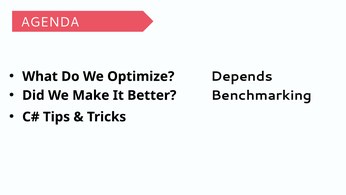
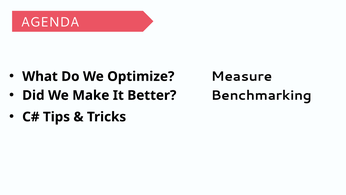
Depends: Depends -> Measure
